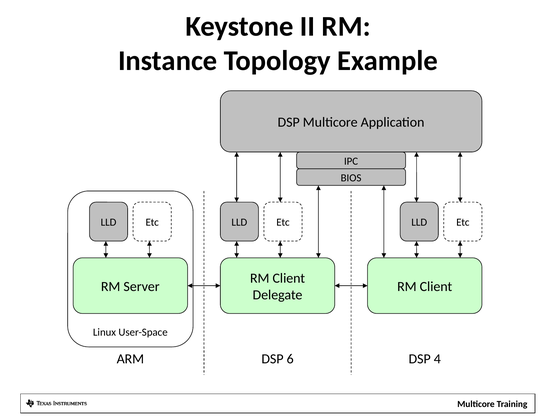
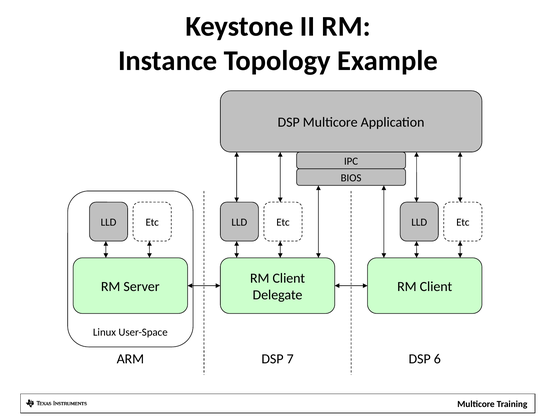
6: 6 -> 7
4: 4 -> 6
